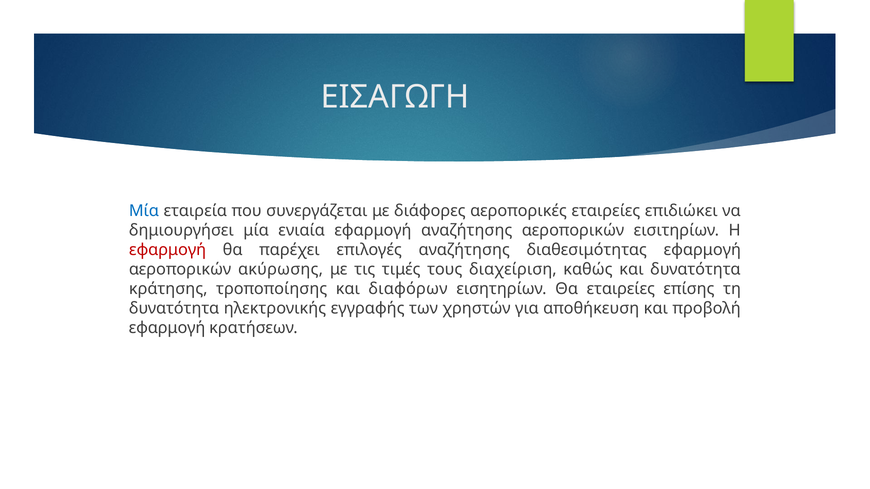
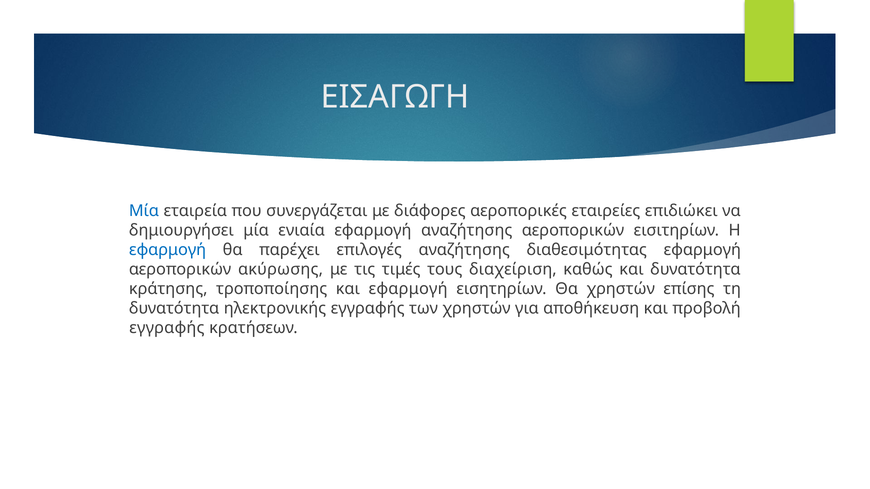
εφαρμογή at (168, 250) colour: red -> blue
και διαφόρων: διαφόρων -> εφαρμογή
Θα εταιρείες: εταιρείες -> χρηστών
εφαρμογή at (167, 328): εφαρμογή -> εγγραφής
